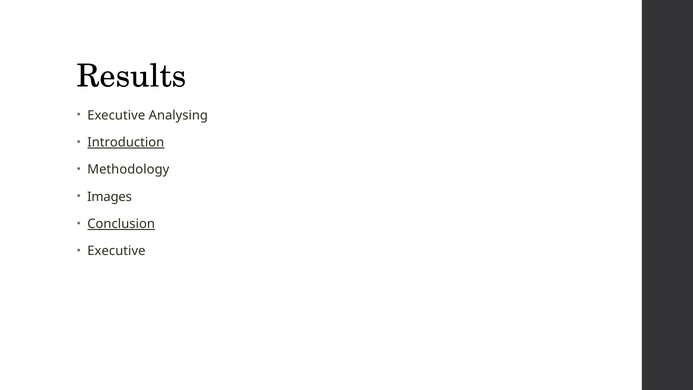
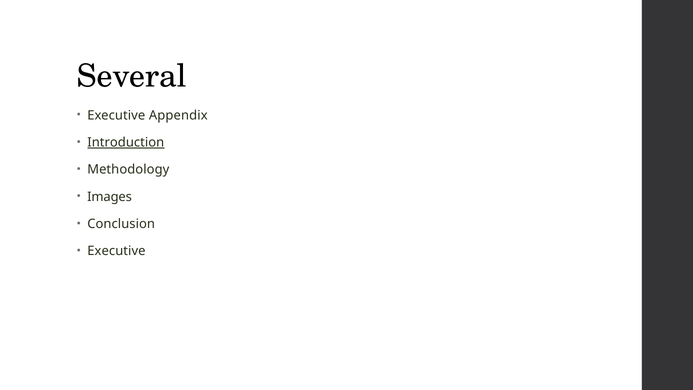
Results: Results -> Several
Analysing: Analysing -> Appendix
Conclusion underline: present -> none
